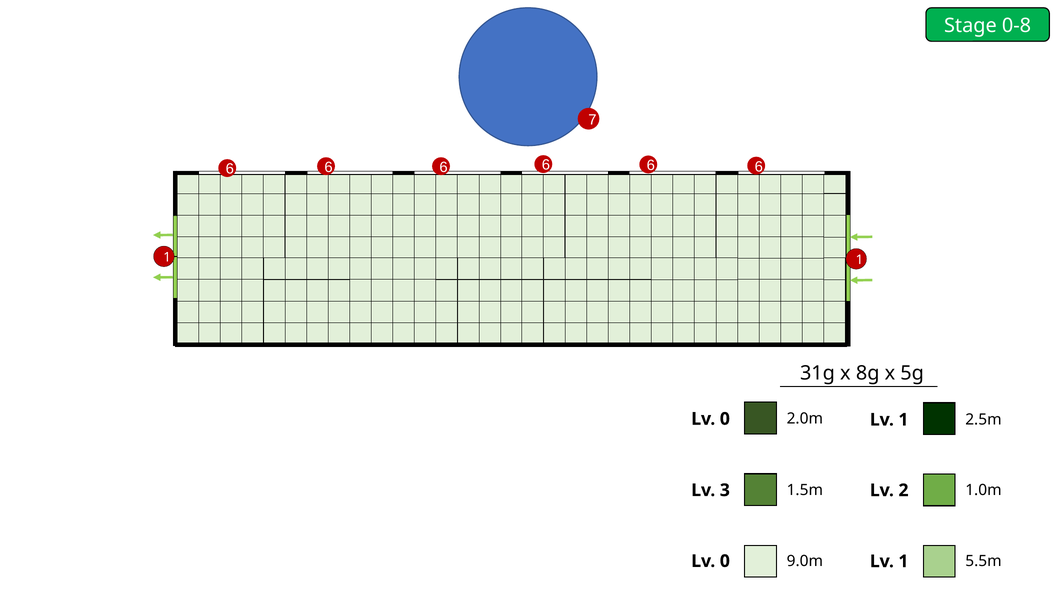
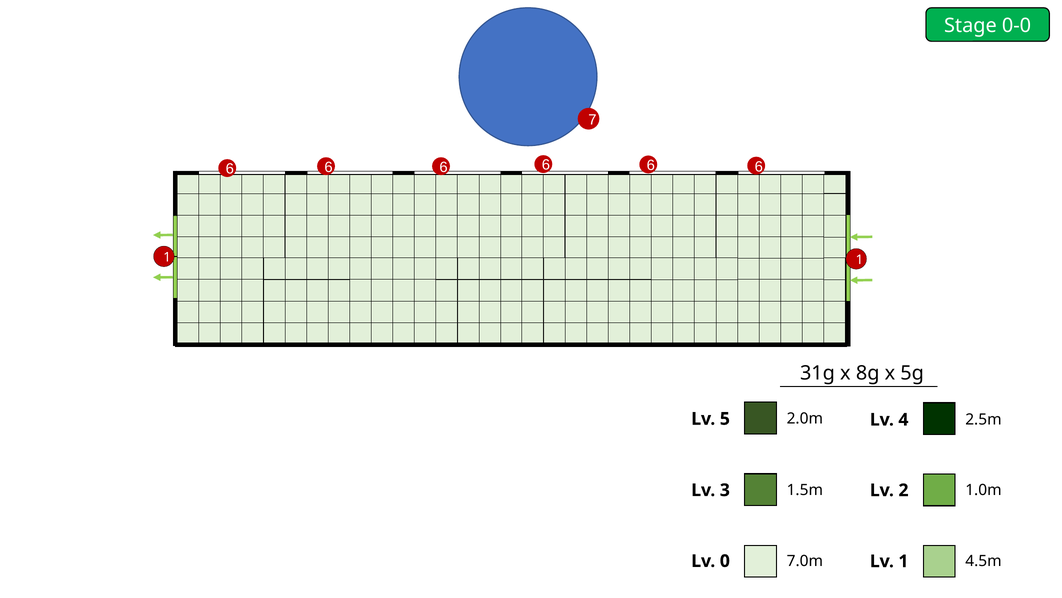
0-8: 0-8 -> 0-0
0 at (725, 418): 0 -> 5
1 at (903, 419): 1 -> 4
9.0m: 9.0m -> 7.0m
5.5m: 5.5m -> 4.5m
